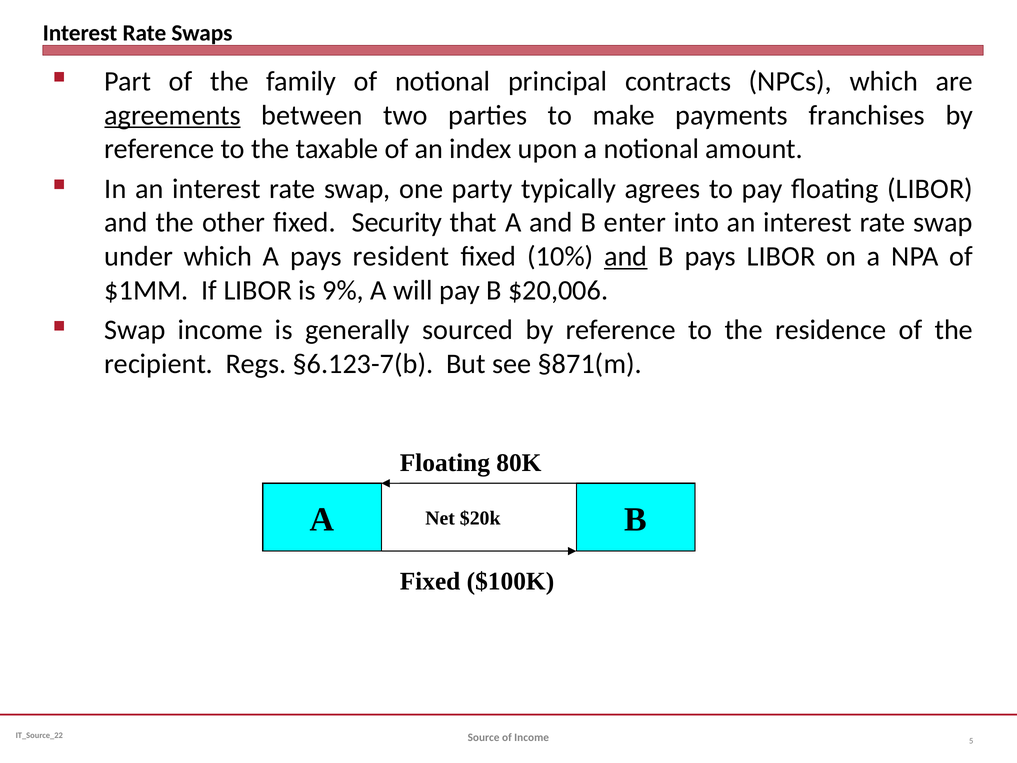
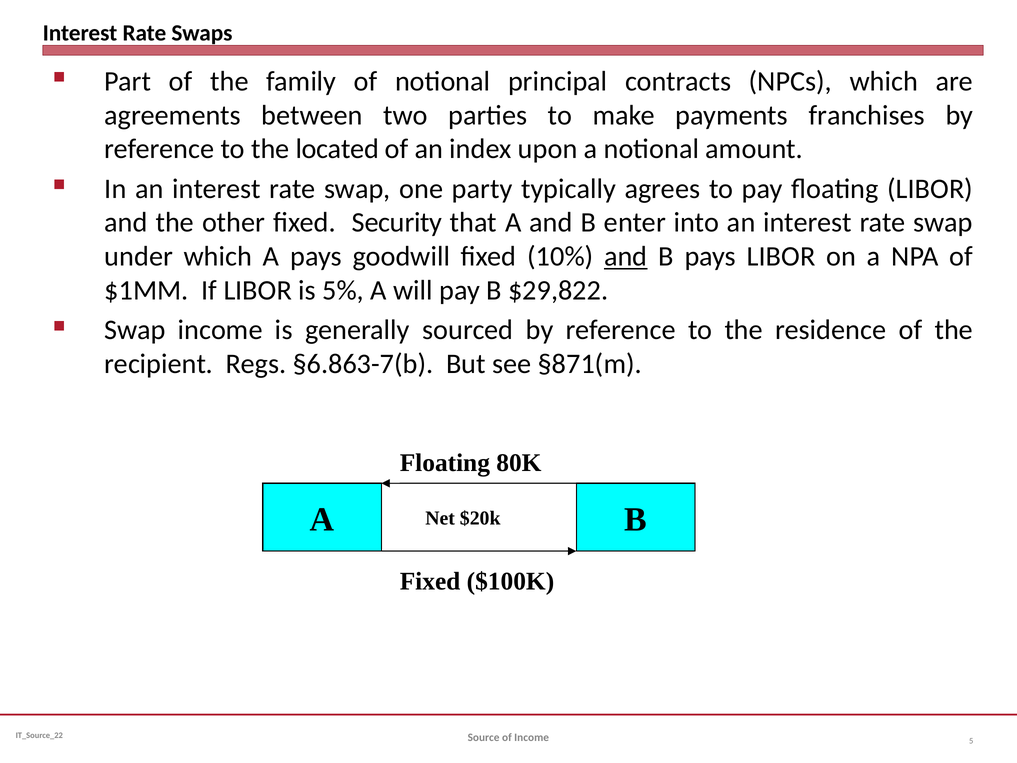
agreements underline: present -> none
taxable: taxable -> located
resident: resident -> goodwill
9%: 9% -> 5%
$20,006: $20,006 -> $29,822
§6.123-7(b: §6.123-7(b -> §6.863-7(b
